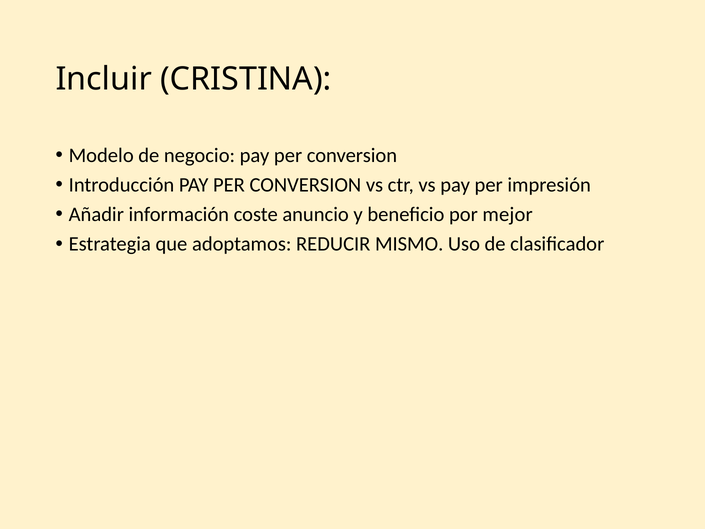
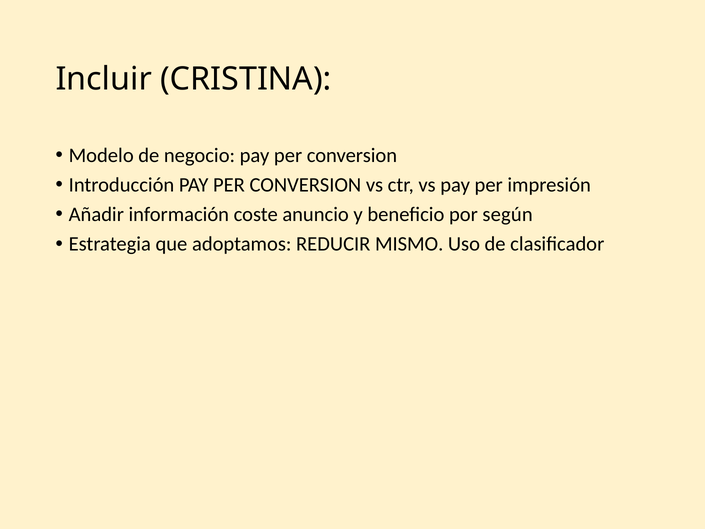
mejor: mejor -> según
